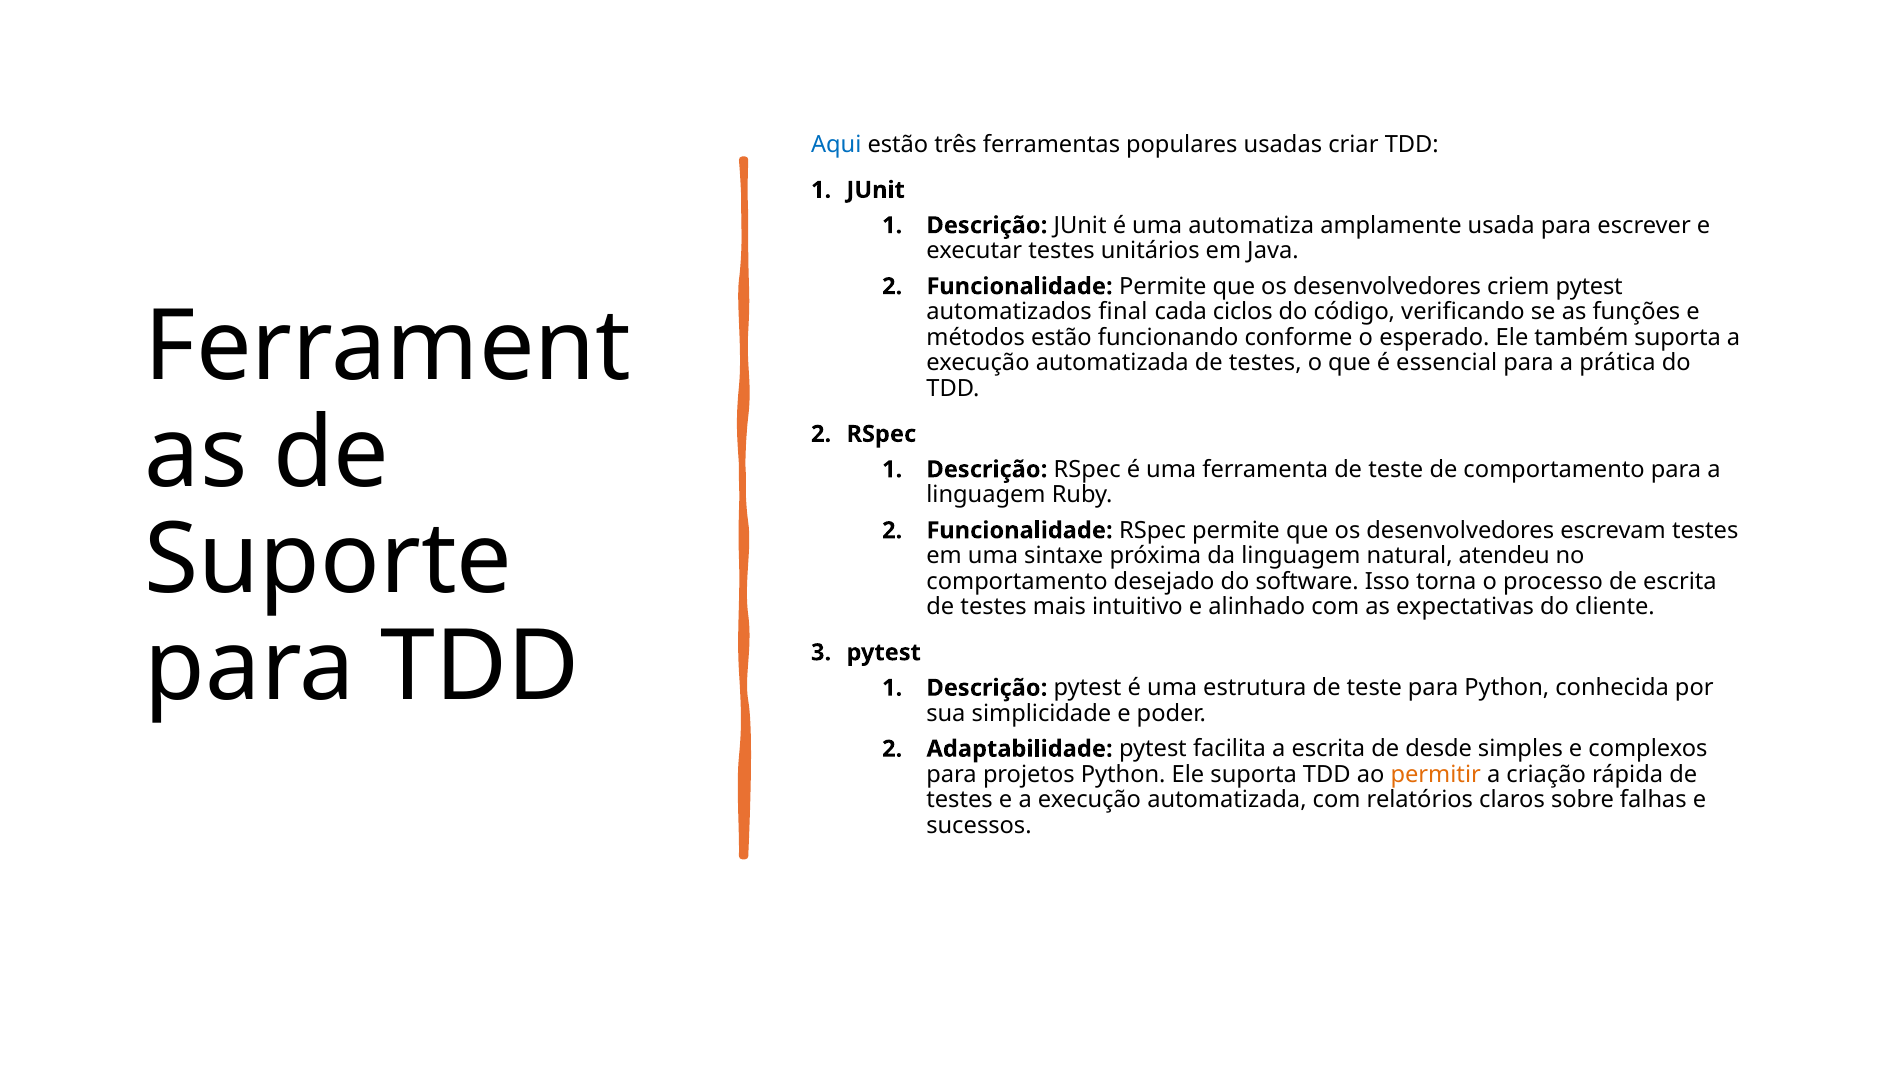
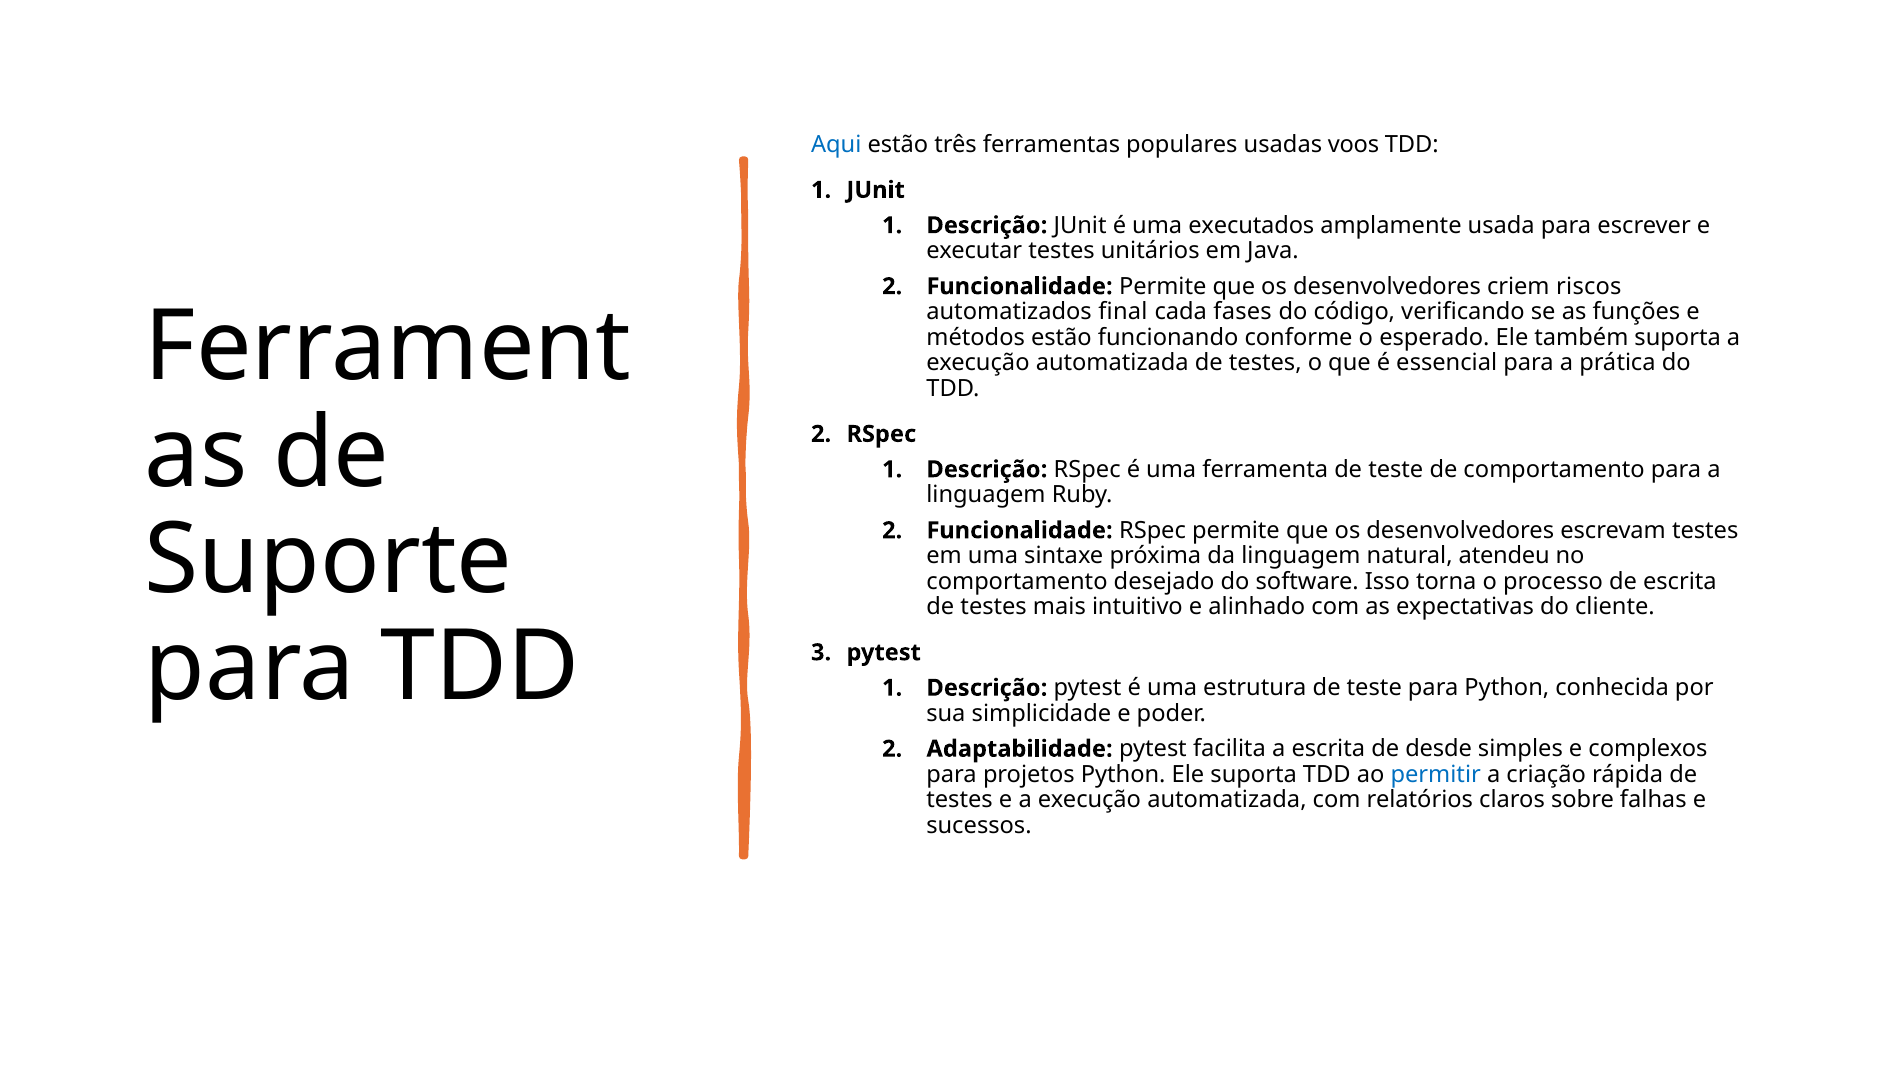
criar: criar -> voos
automatiza: automatiza -> executados
criem pytest: pytest -> riscos
ciclos: ciclos -> fases
permitir colour: orange -> blue
